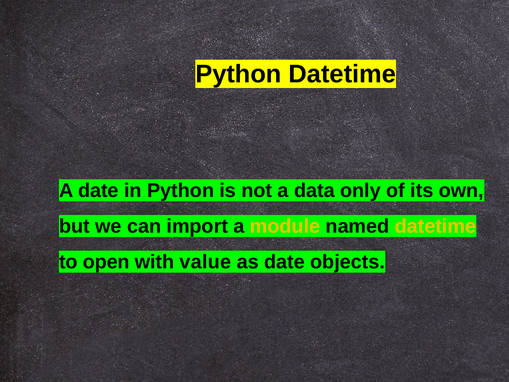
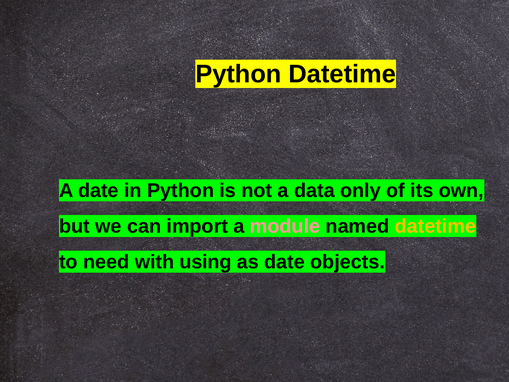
module colour: yellow -> pink
open: open -> need
value: value -> using
